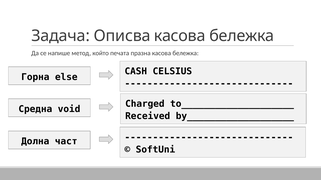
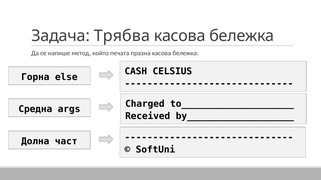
Описва: Описва -> Трябва
void: void -> args
